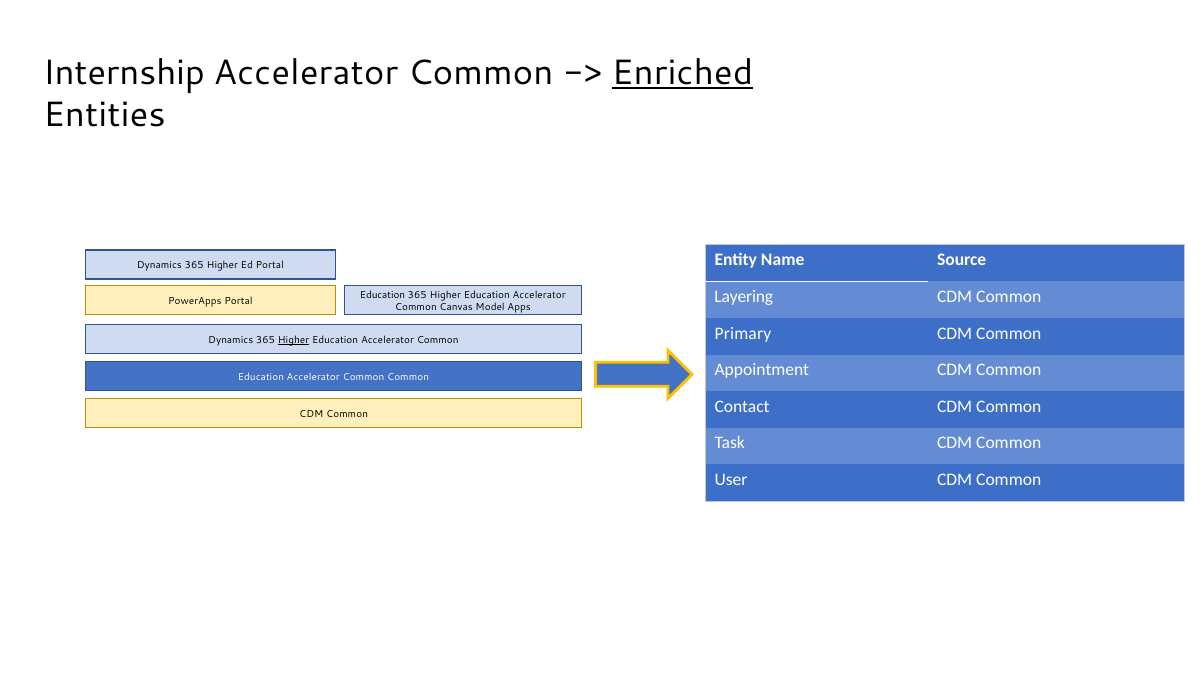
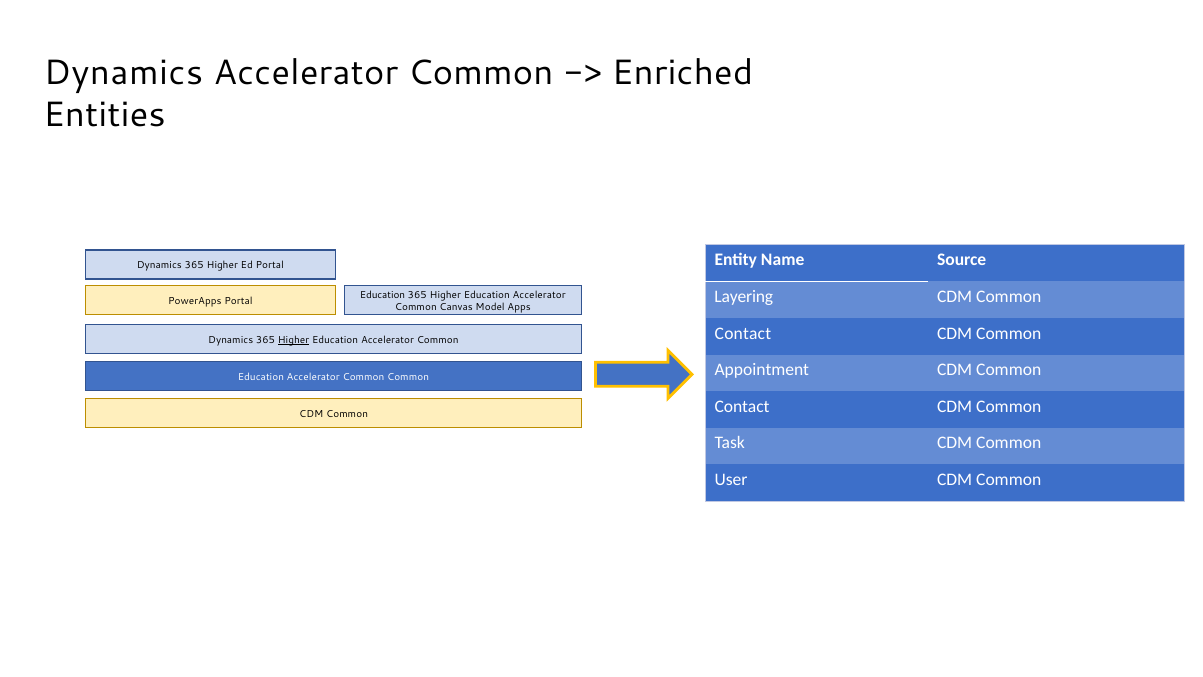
Internship at (124, 73): Internship -> Dynamics
Enriched underline: present -> none
Primary at (743, 333): Primary -> Contact
